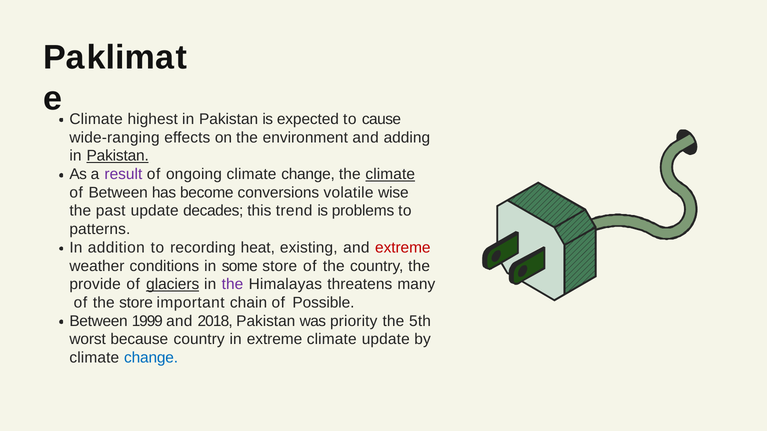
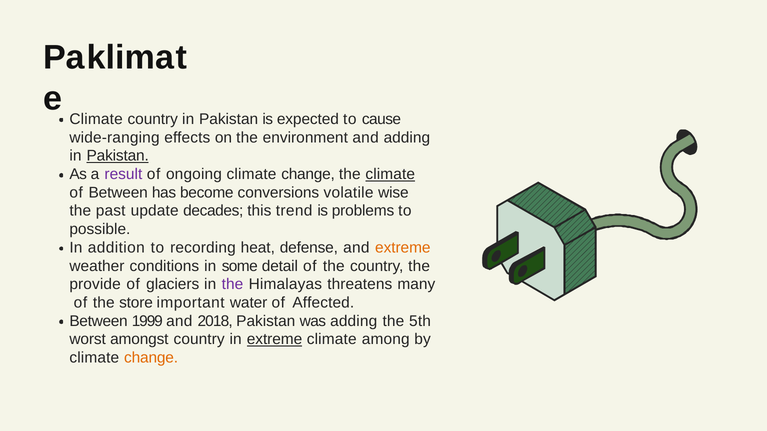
Climate highest: highest -> country
patterns: patterns -> possible
existing: existing -> defense
extreme at (403, 248) colour: red -> orange
some store: store -> detail
glaciers underline: present -> none
chain: chain -> water
Possible: Possible -> Affected
was priority: priority -> adding
because: because -> amongst
extreme at (275, 340) underline: none -> present
climate update: update -> among
change at (151, 358) colour: blue -> orange
